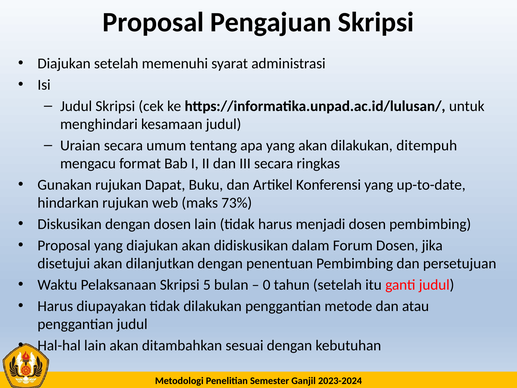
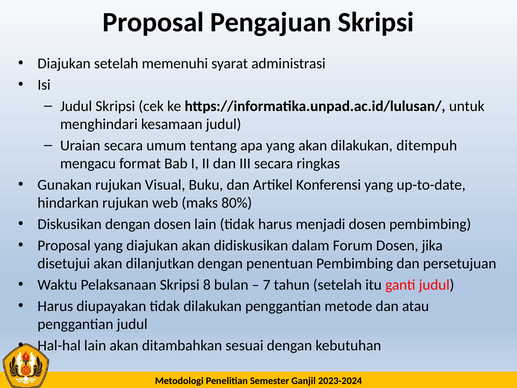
Dapat: Dapat -> Visual
73%: 73% -> 80%
5: 5 -> 8
0: 0 -> 7
